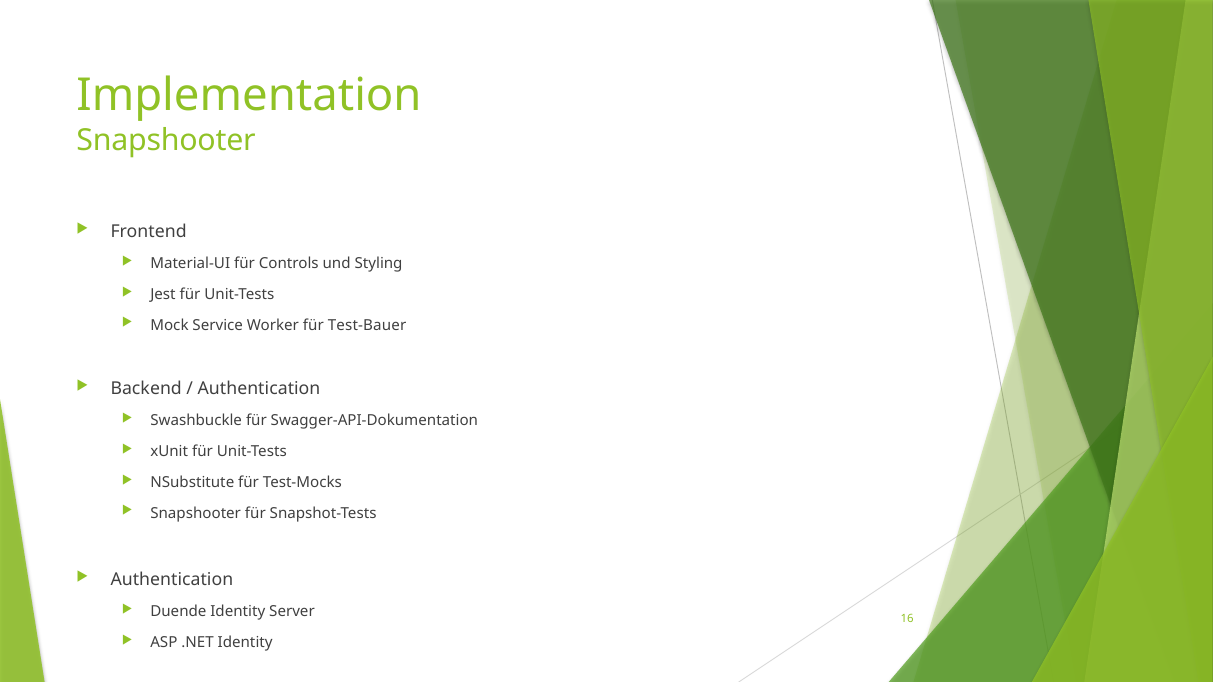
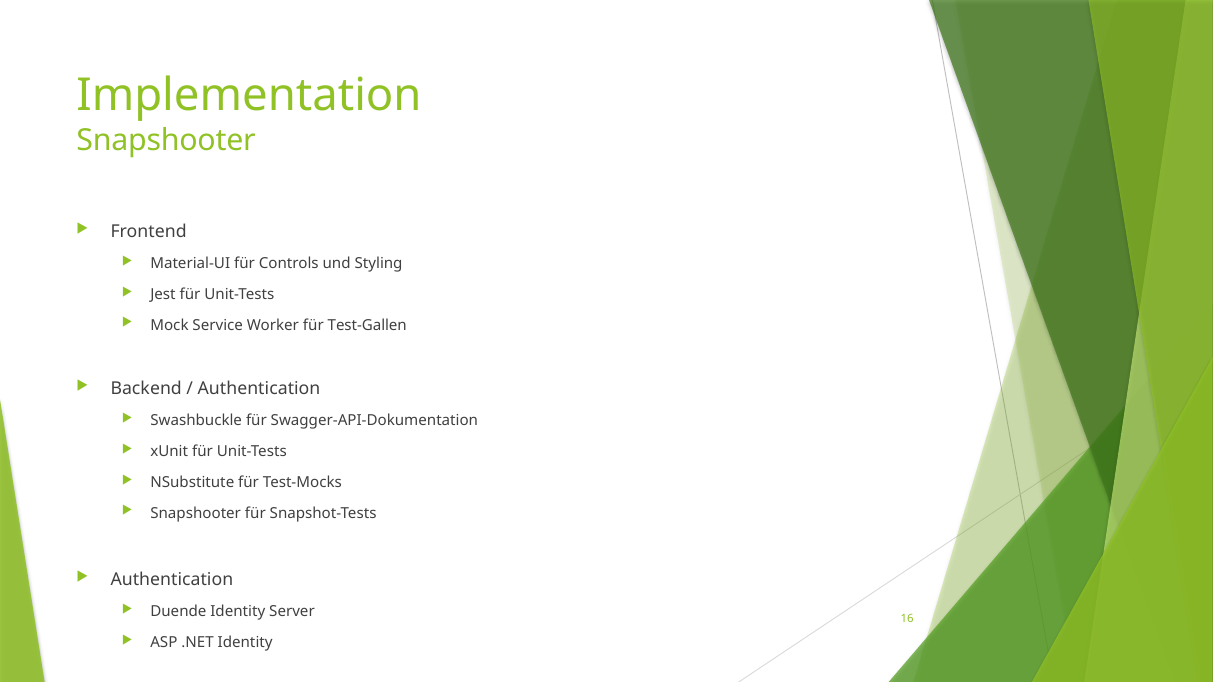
Test-Bauer: Test-Bauer -> Test-Gallen
